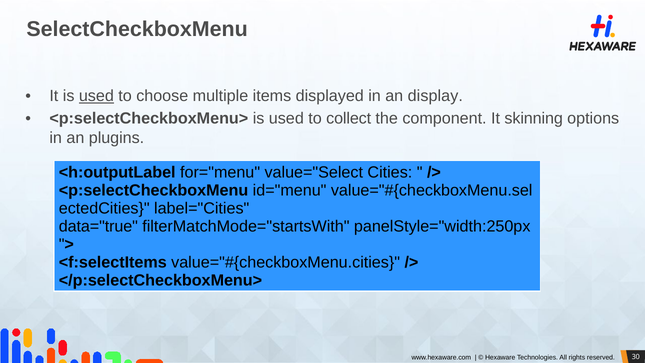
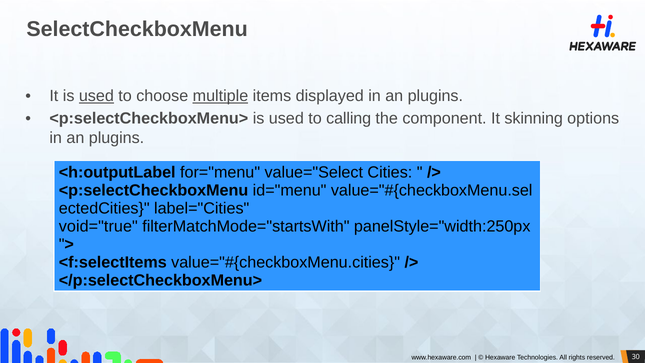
multiple underline: none -> present
displayed in an display: display -> plugins
collect: collect -> calling
data="true: data="true -> void="true
